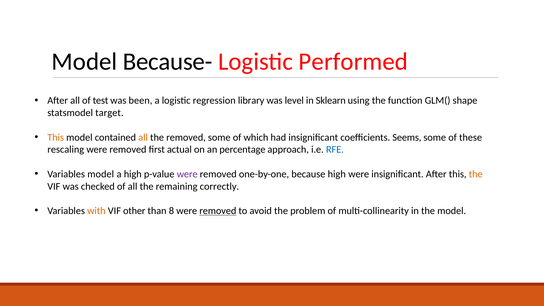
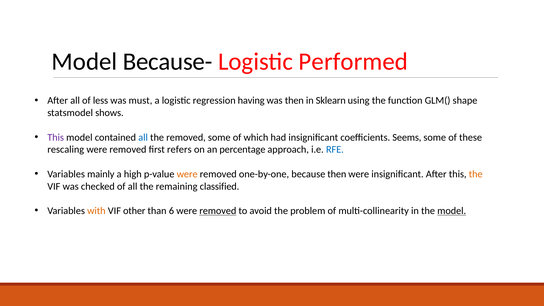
test: test -> less
been: been -> must
library: library -> having
was level: level -> then
target: target -> shows
This at (56, 137) colour: orange -> purple
all at (143, 137) colour: orange -> blue
actual: actual -> refers
Variables model: model -> mainly
were at (187, 174) colour: purple -> orange
because high: high -> then
correctly: correctly -> classified
8: 8 -> 6
model at (452, 211) underline: none -> present
